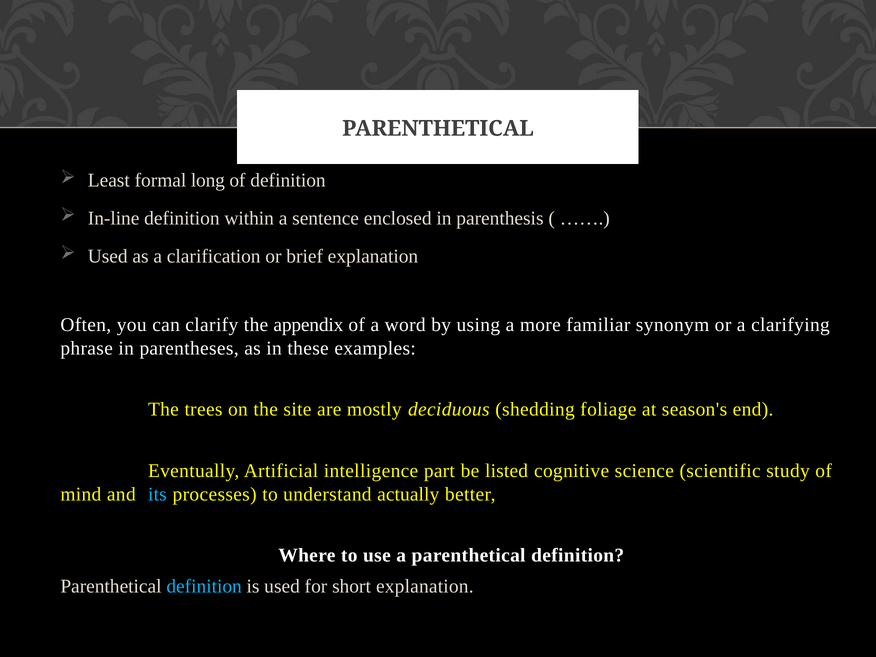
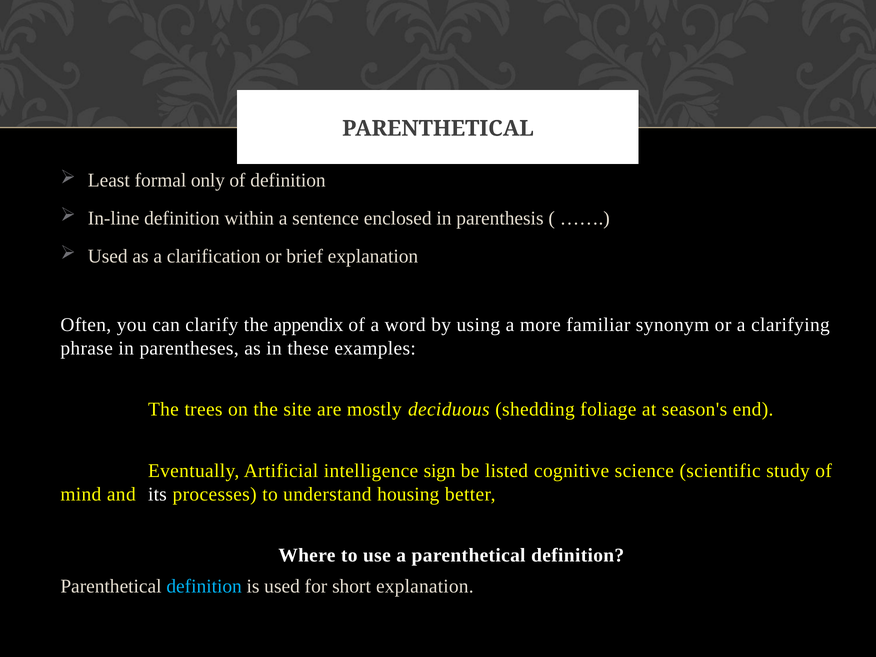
long: long -> only
part: part -> sign
its colour: light blue -> white
actually: actually -> housing
